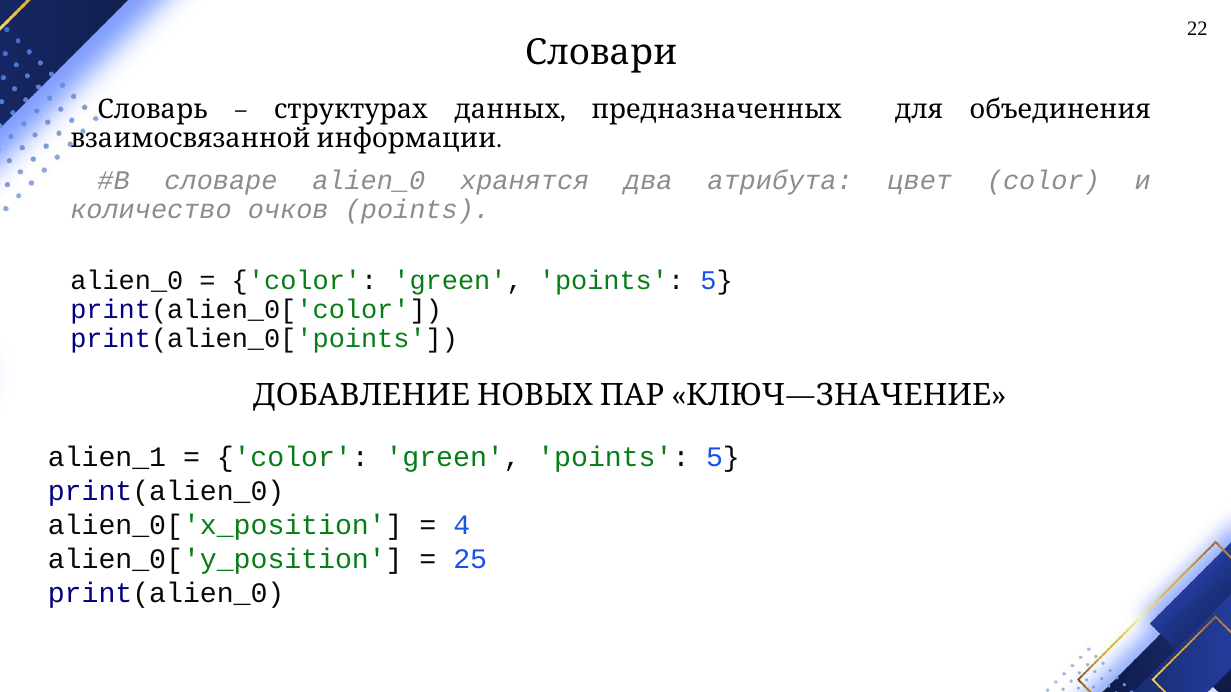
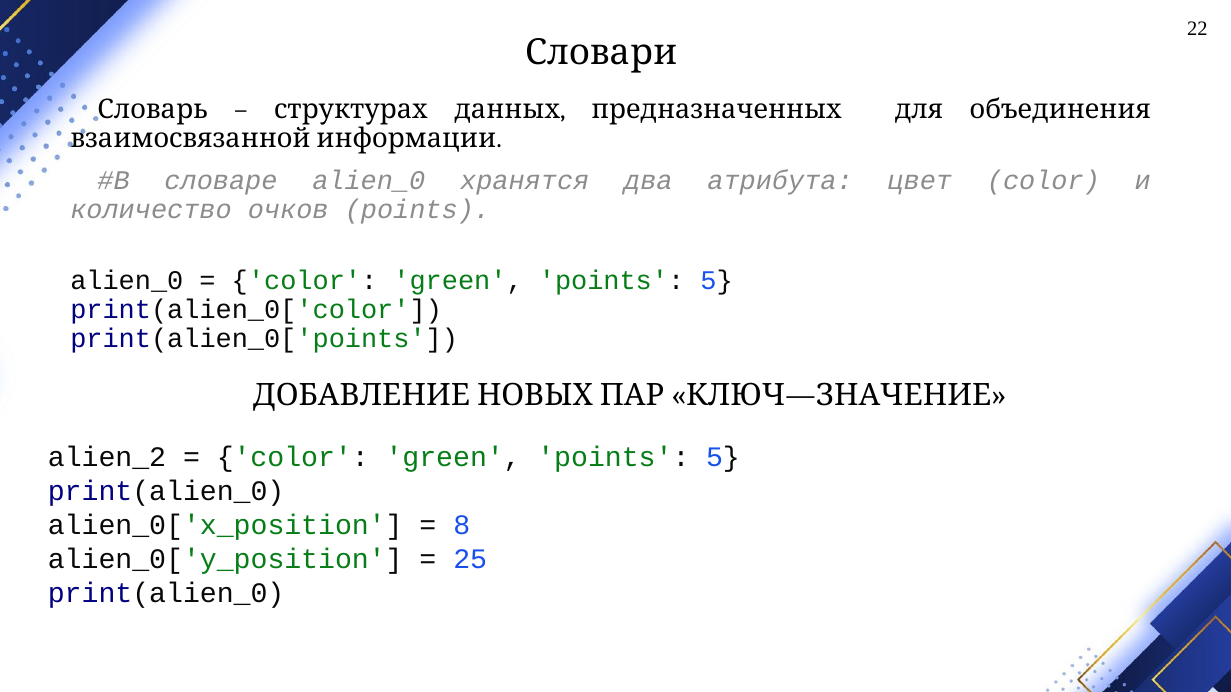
alien_1: alien_1 -> alien_2
4: 4 -> 8
